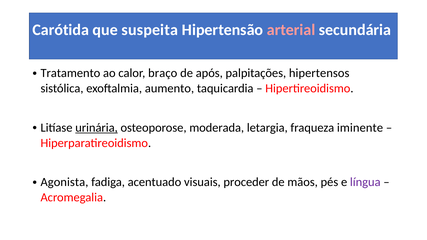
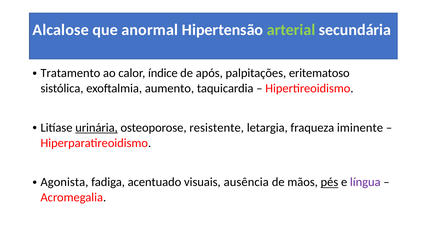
Carótida: Carótida -> Alcalose
suspeita: suspeita -> anormal
arterial colour: pink -> light green
braço: braço -> índice
hipertensos: hipertensos -> eritematoso
moderada: moderada -> resistente
proceder: proceder -> ausência
pés underline: none -> present
